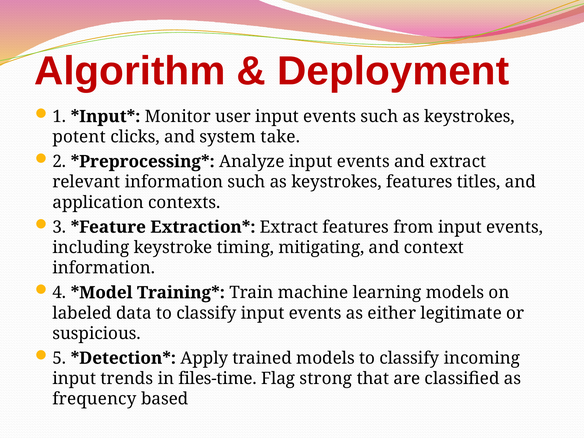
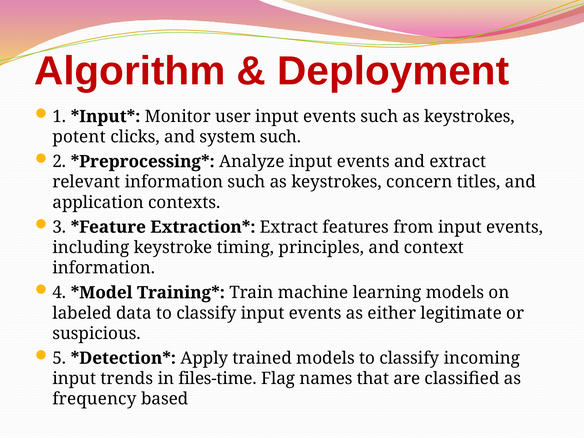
system take: take -> such
keystrokes features: features -> concern
mitigating: mitigating -> principles
strong: strong -> names
